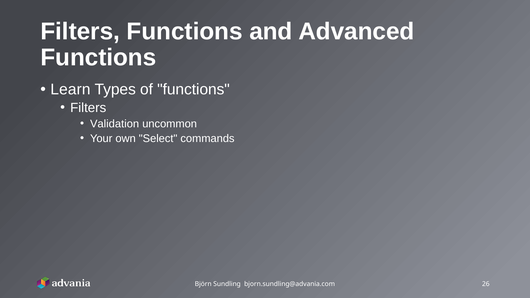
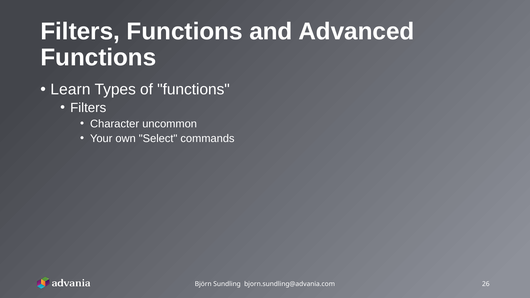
Validation: Validation -> Character
